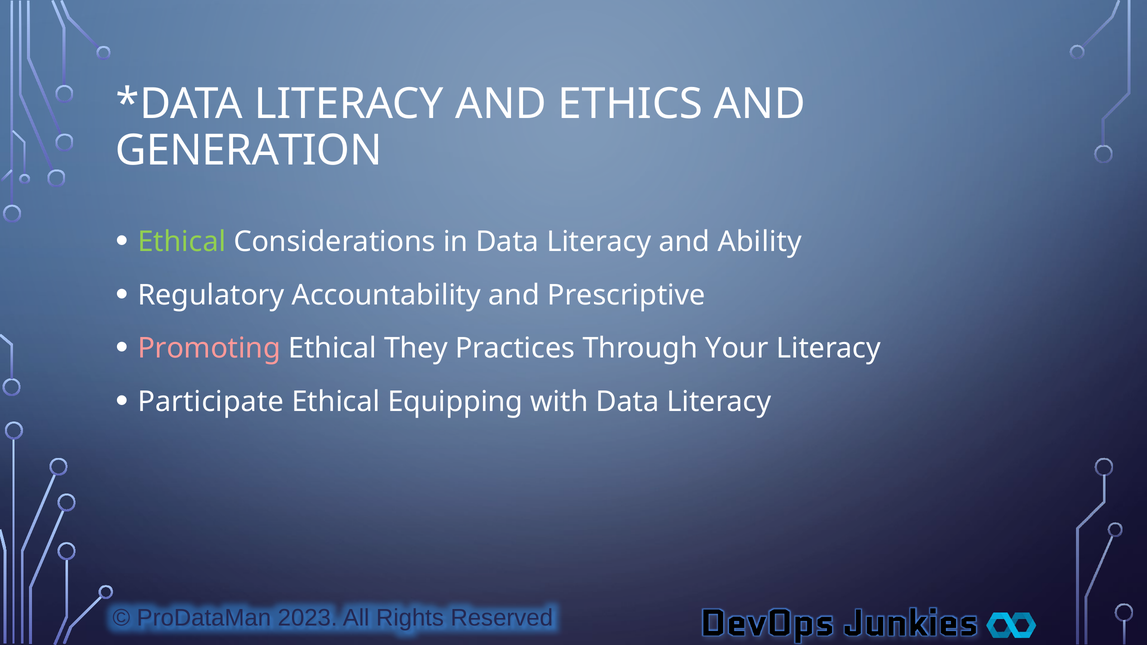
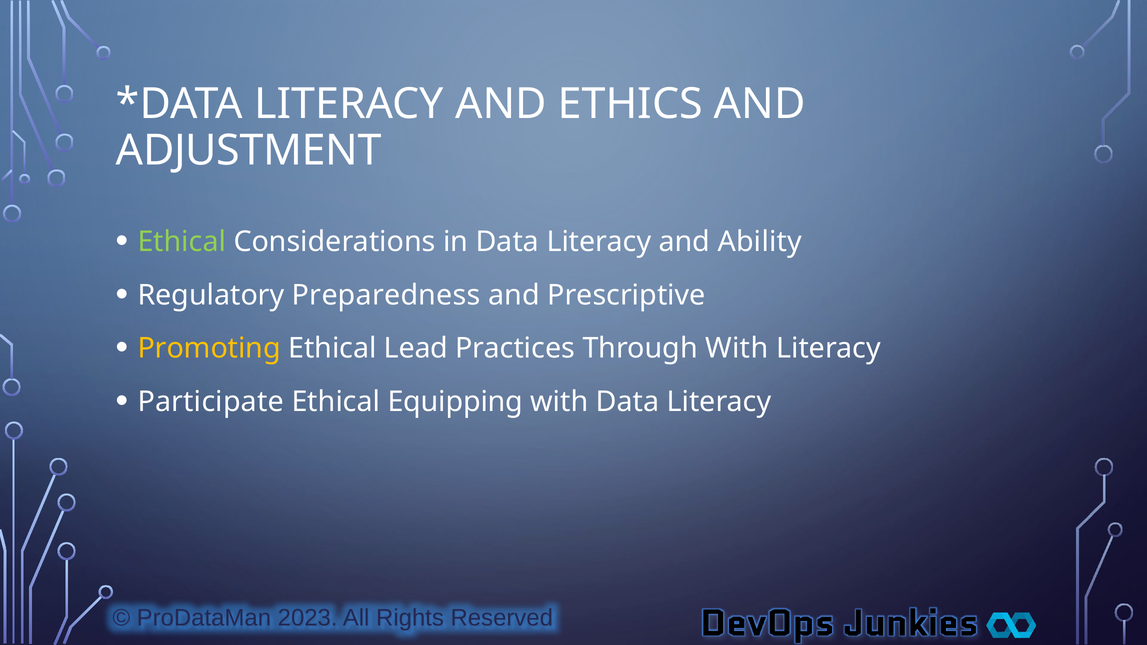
GENERATION: GENERATION -> ADJUSTMENT
Accountability: Accountability -> Preparedness
Promoting colour: pink -> yellow
They: They -> Lead
Through Your: Your -> With
